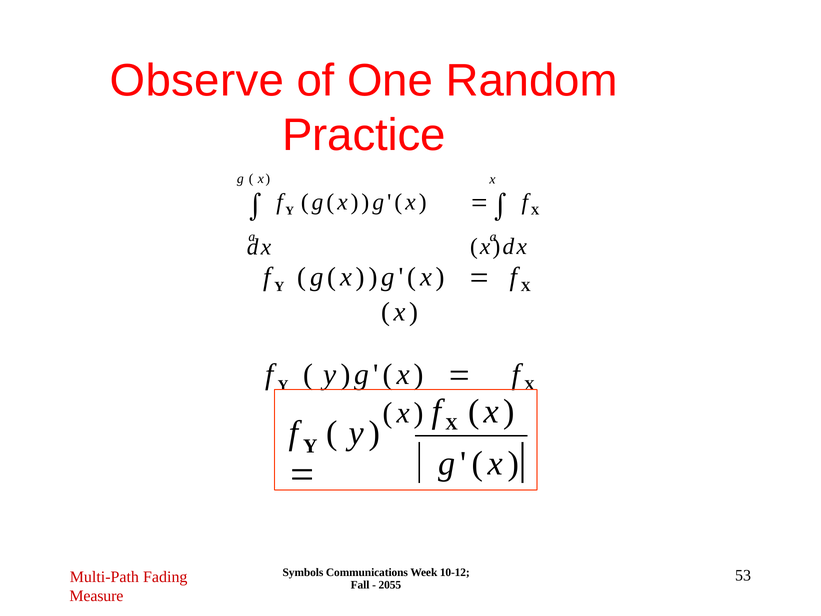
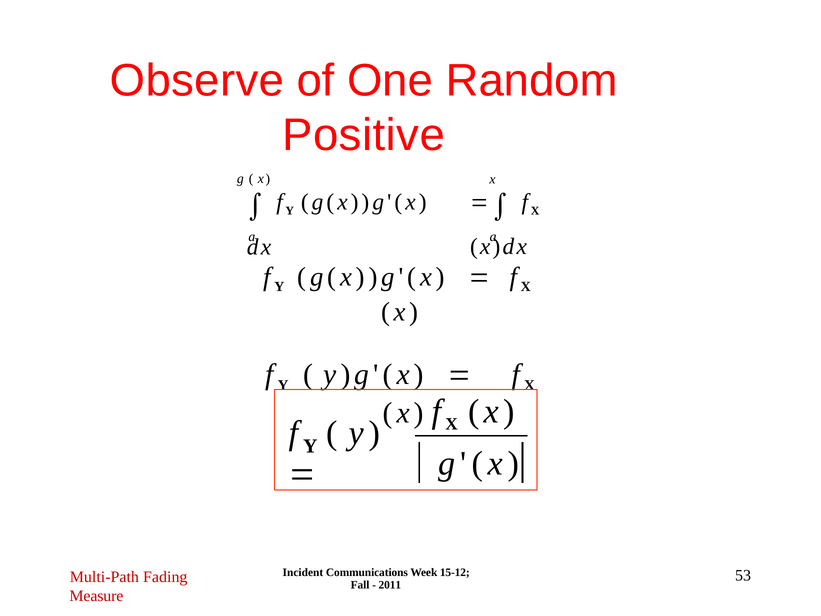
Practice: Practice -> Positive
Symbols: Symbols -> Incident
10-12: 10-12 -> 15-12
2055: 2055 -> 2011
